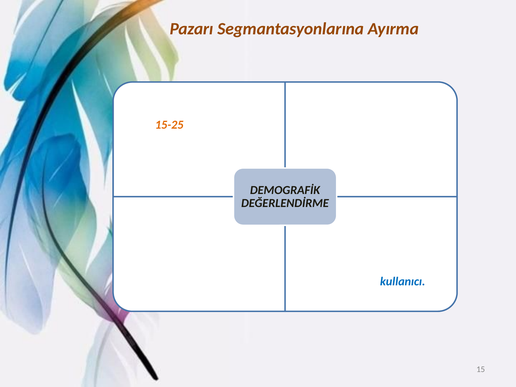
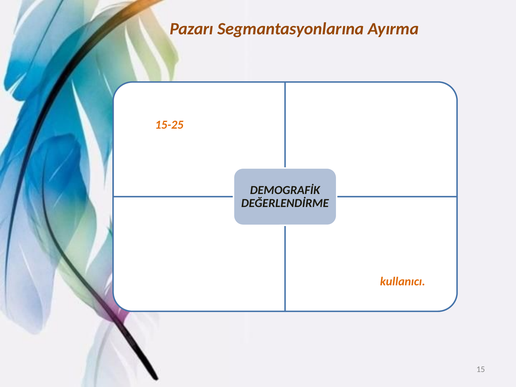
kullanıcı colour: blue -> orange
